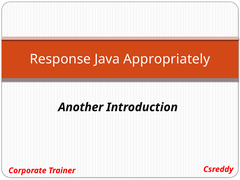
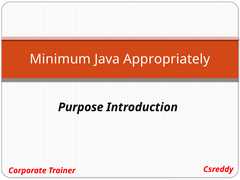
Response: Response -> Minimum
Another: Another -> Purpose
